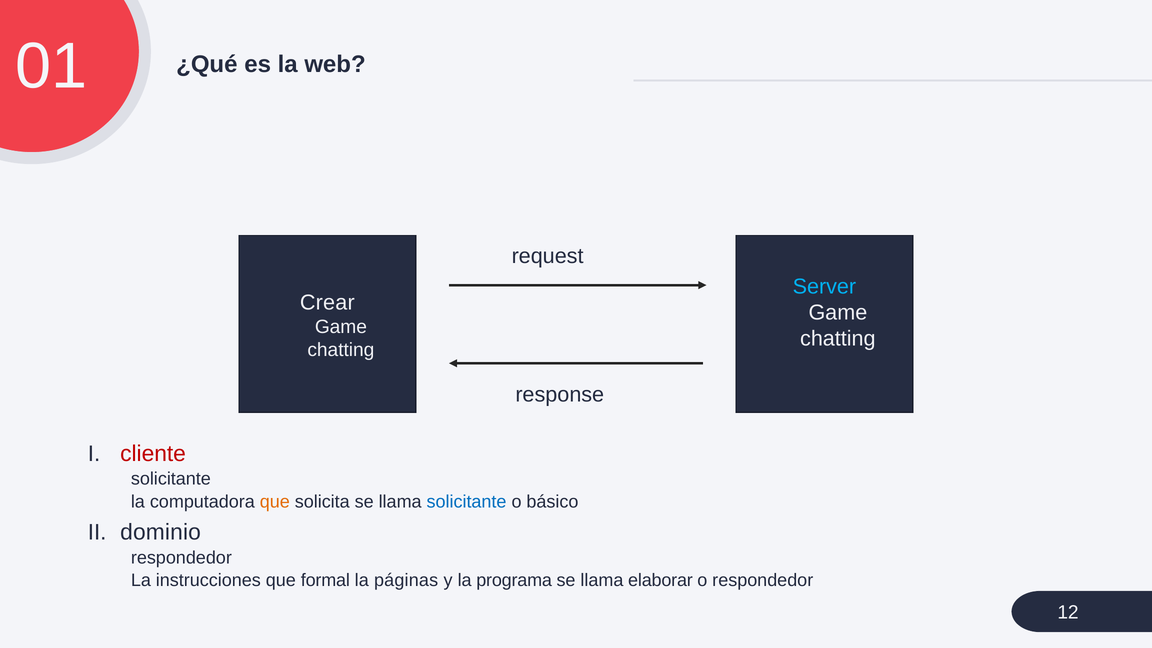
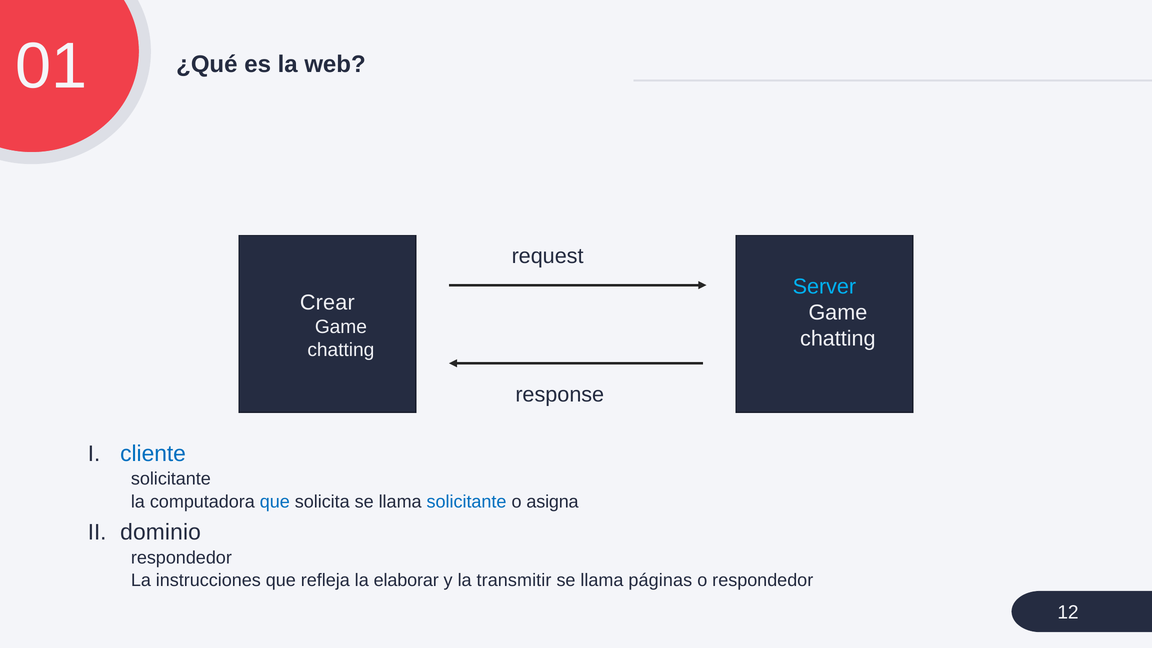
cliente colour: red -> blue
que at (275, 502) colour: orange -> blue
básico: básico -> asigna
formal: formal -> refleja
páginas: páginas -> elaborar
programa: programa -> transmitir
elaborar: elaborar -> páginas
